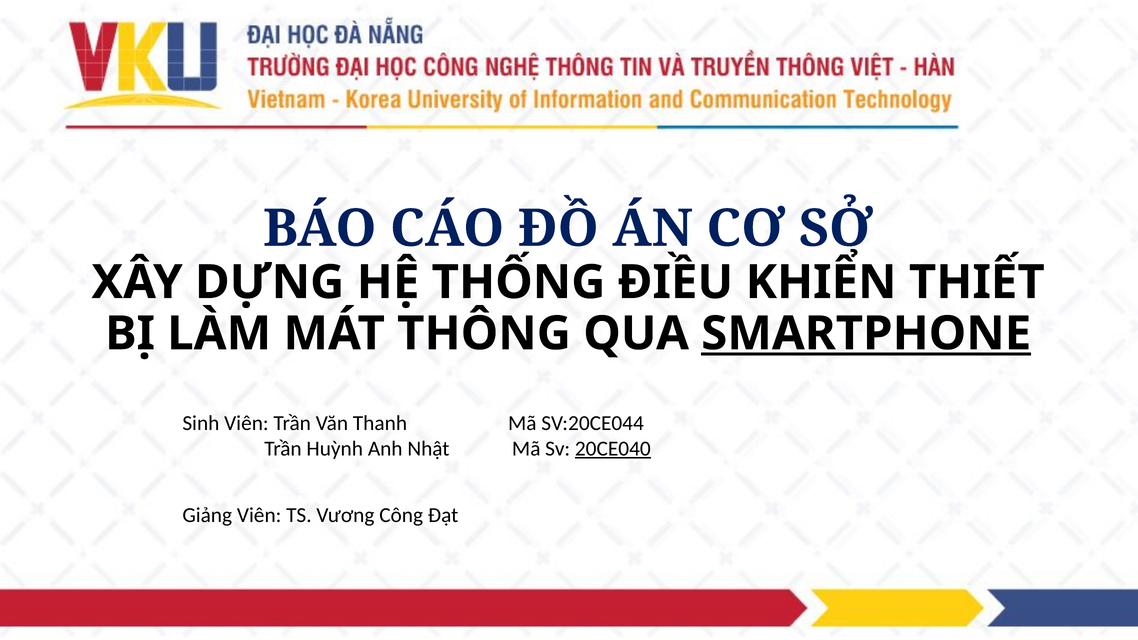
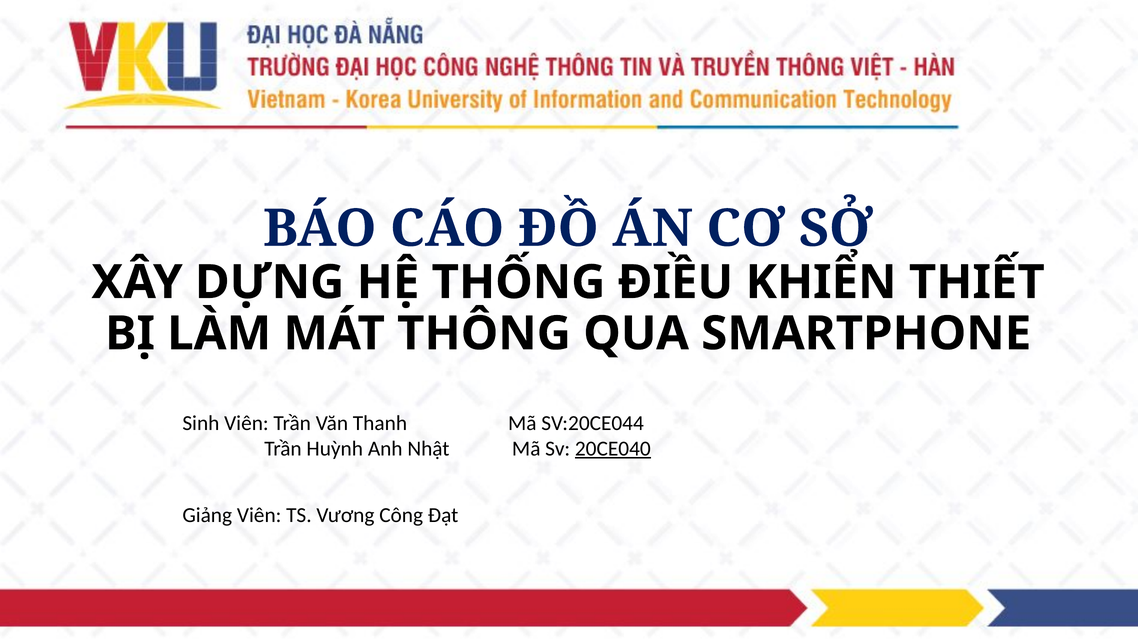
SMARTPHONE underline: present -> none
